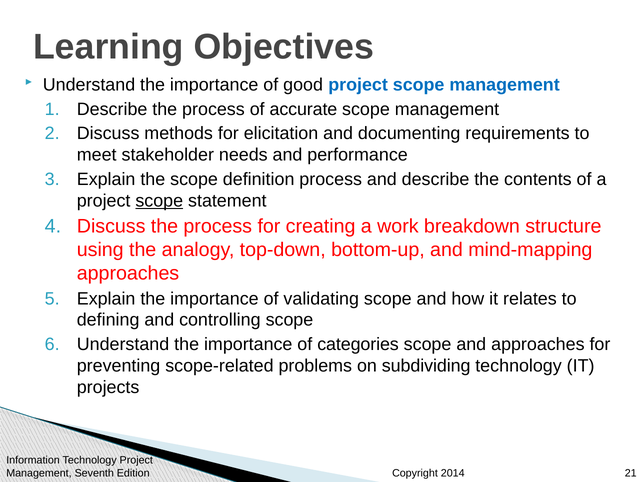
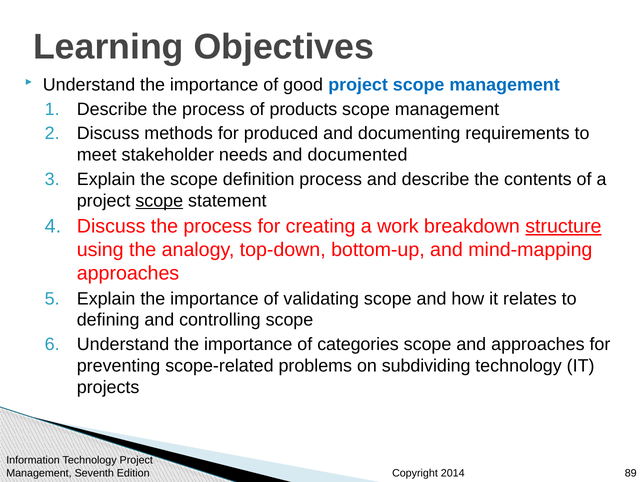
accurate: accurate -> products
elicitation: elicitation -> produced
performance: performance -> documented
structure underline: none -> present
21: 21 -> 89
